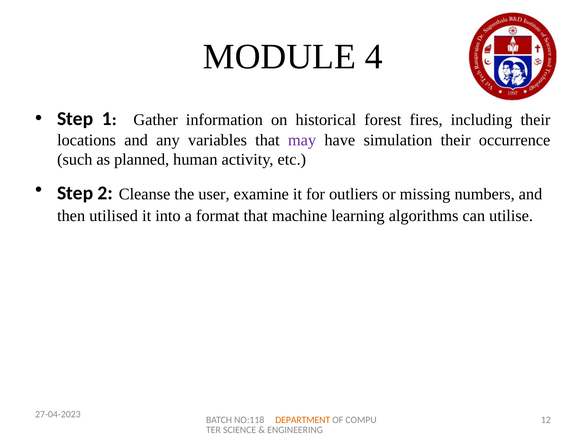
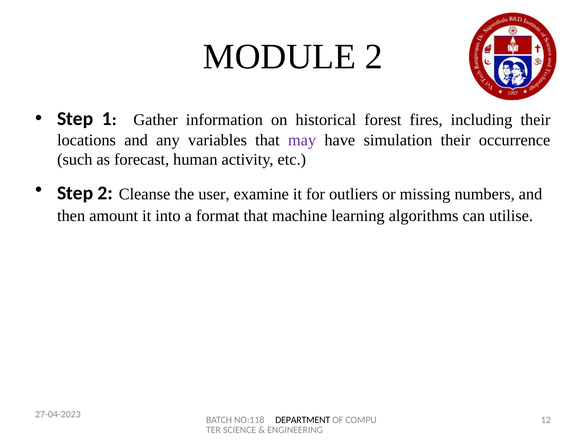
MODULE 4: 4 -> 2
planned: planned -> forecast
utilised: utilised -> amount
DEPARTMENT colour: orange -> black
